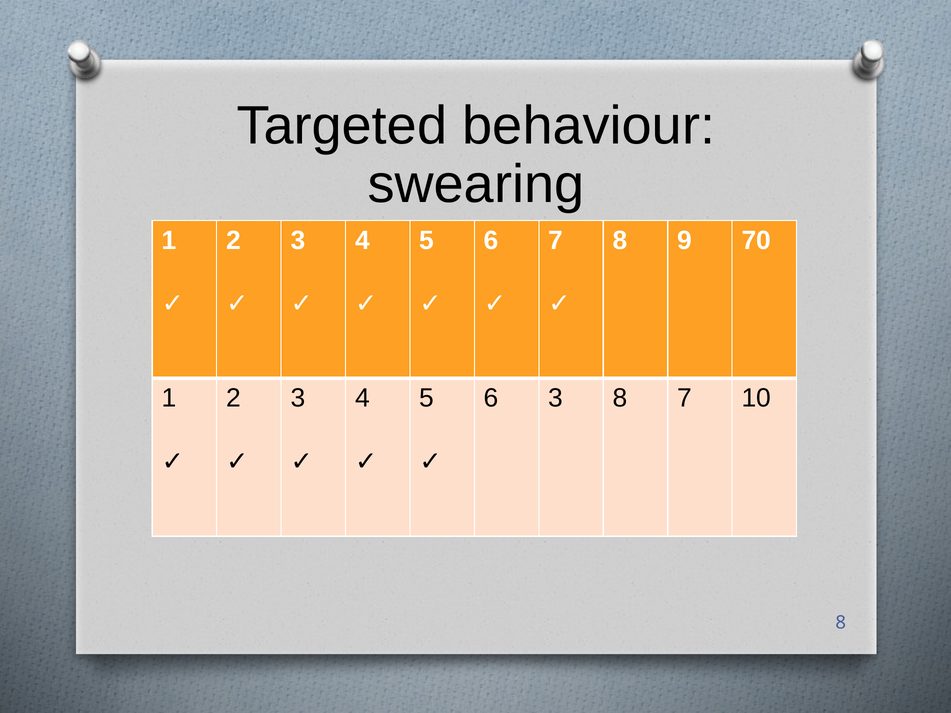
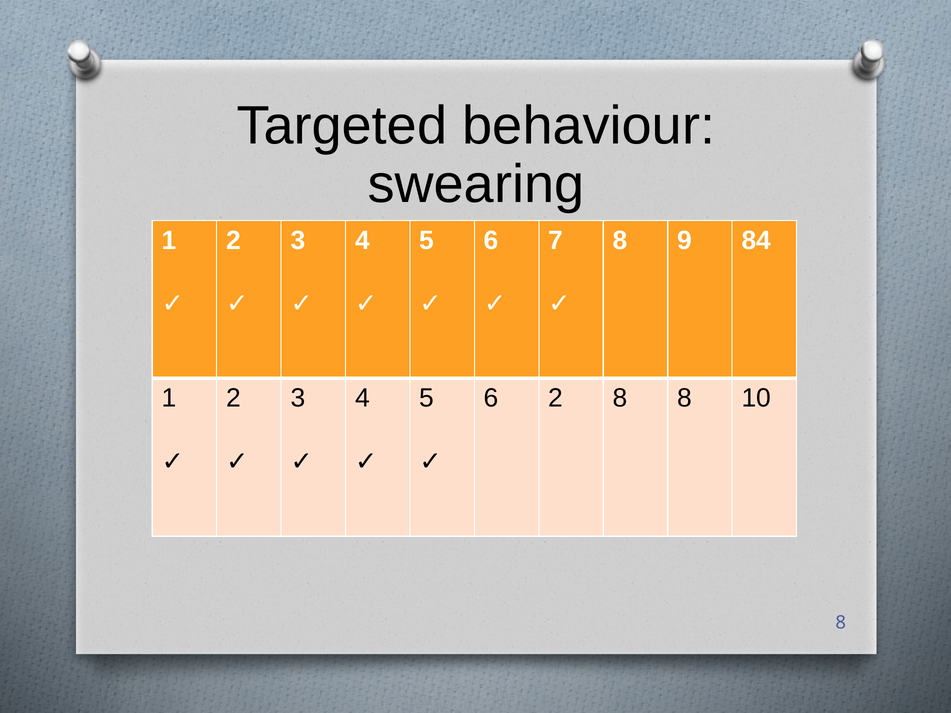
70: 70 -> 84
6 3: 3 -> 2
8 7: 7 -> 8
